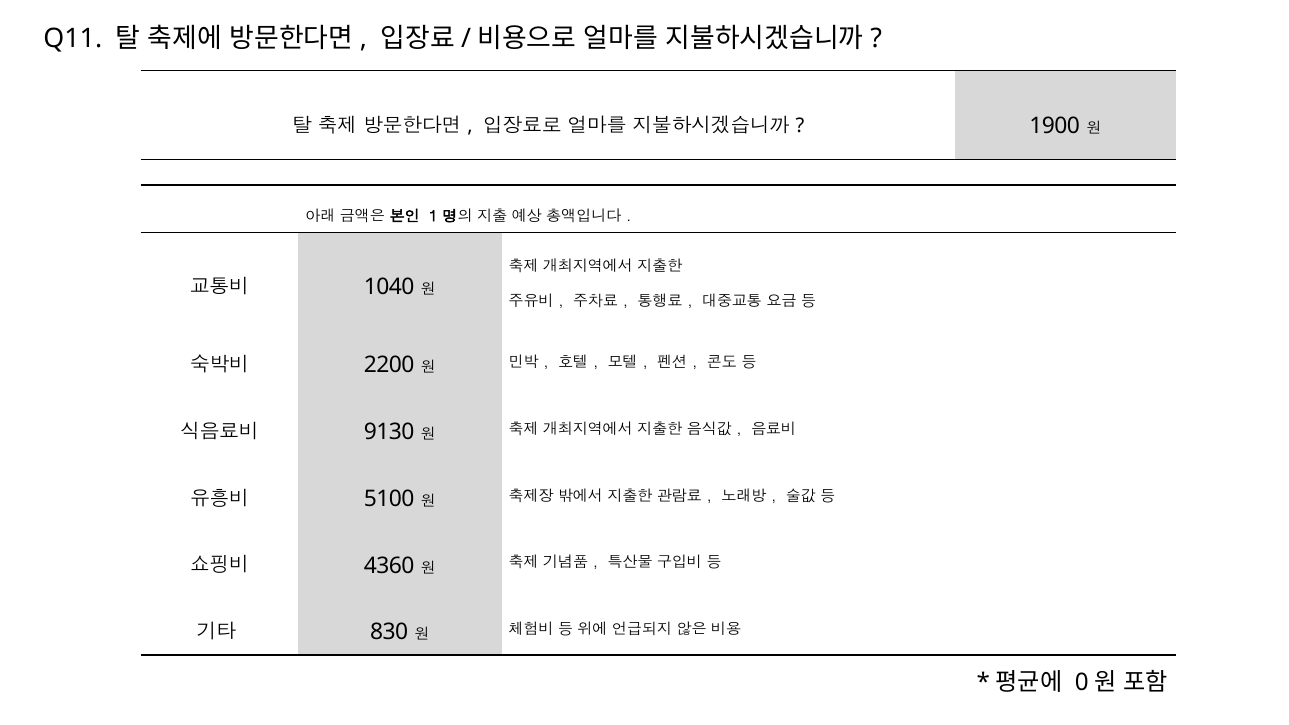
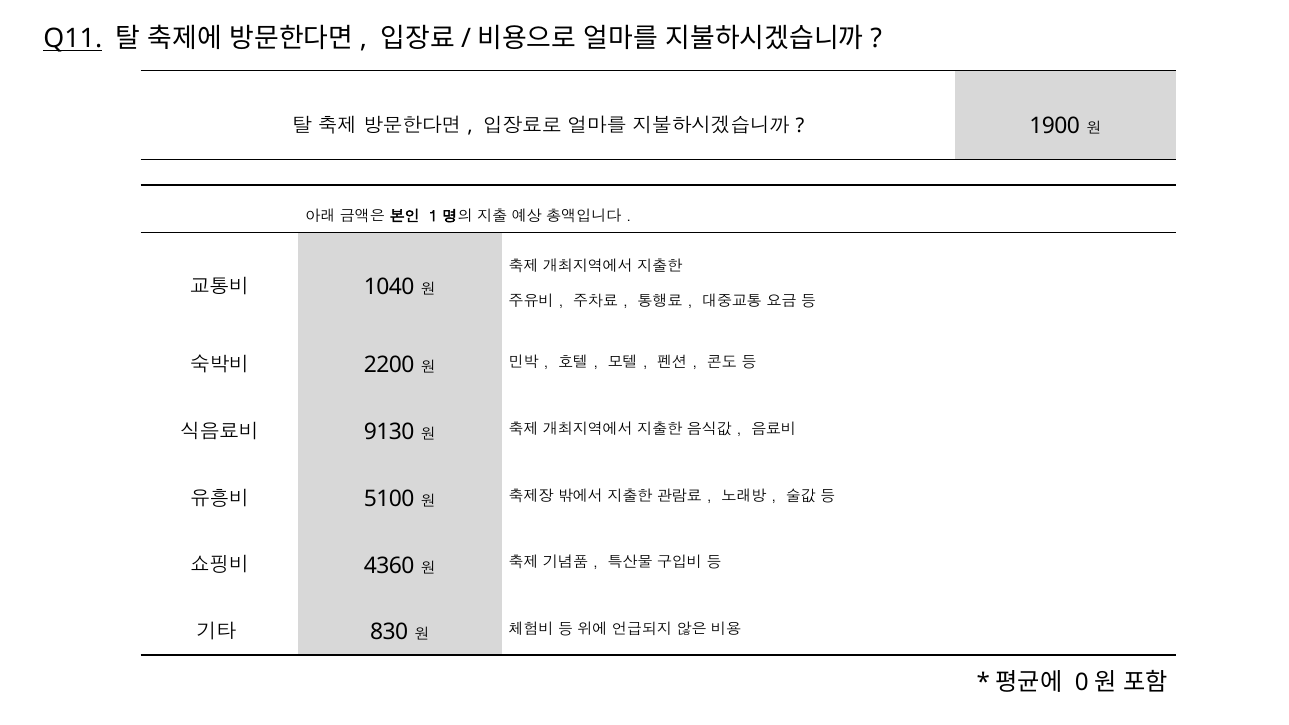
Q11 underline: none -> present
